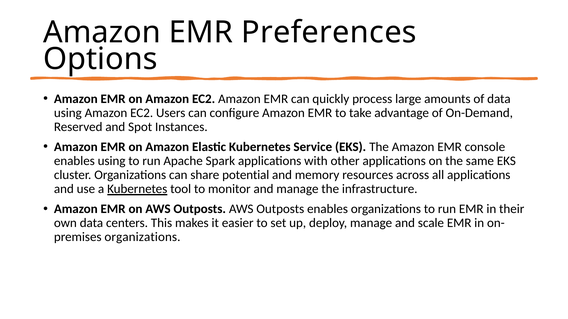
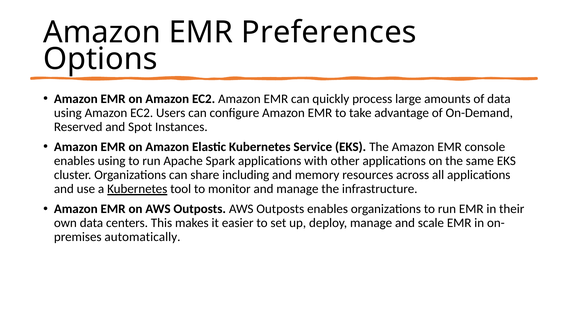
potential: potential -> including
organizations at (142, 237): organizations -> automatically
